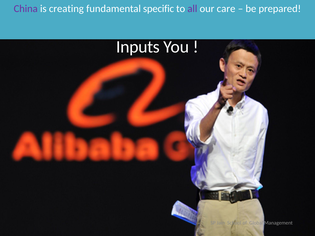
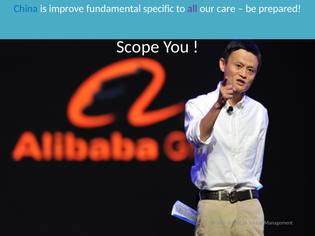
China colour: purple -> blue
creating: creating -> improve
Inputs: Inputs -> Scope
